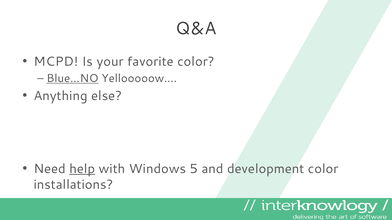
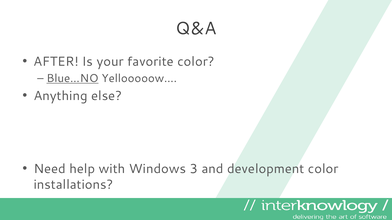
MCPD: MCPD -> AFTER
help underline: present -> none
5: 5 -> 3
